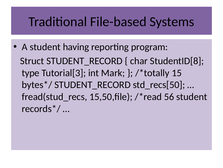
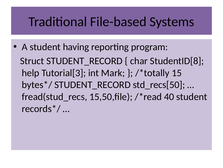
type: type -> help
56: 56 -> 40
